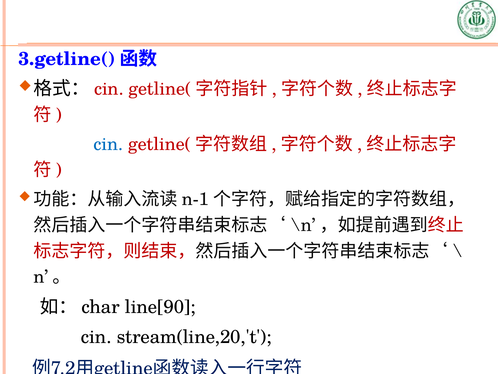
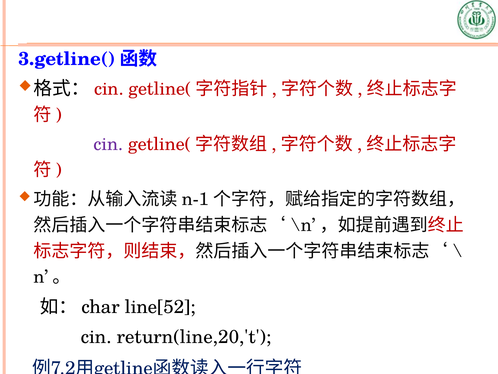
cin at (108, 144) colour: blue -> purple
line[90: line[90 -> line[52
stream(line,20,'t: stream(line,20,'t -> return(line,20,'t
